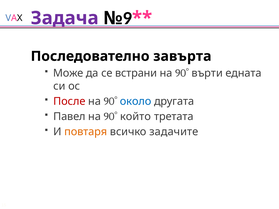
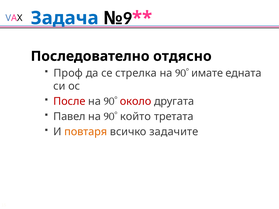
Задача colour: purple -> blue
завърта: завърта -> отдясно
Може: Може -> Проф
встрани: встрани -> стрелка
върти: върти -> имате
около colour: blue -> red
